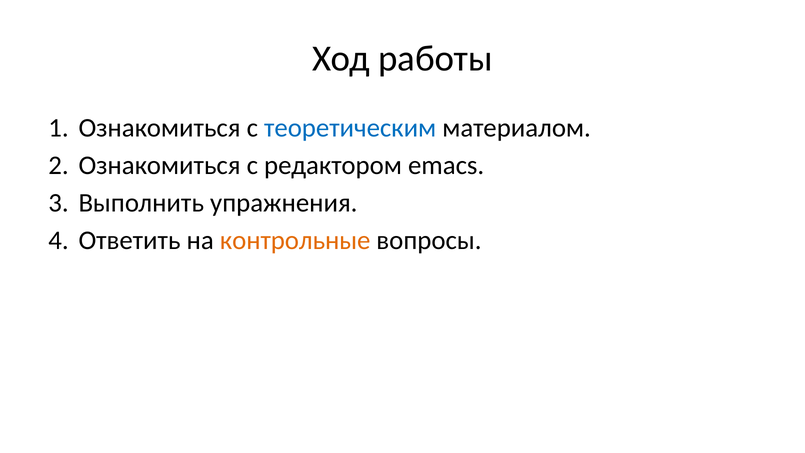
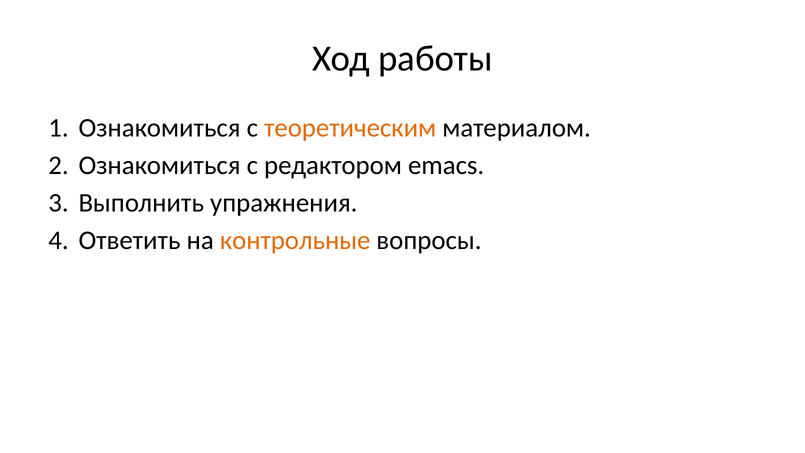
теоретическим colour: blue -> orange
